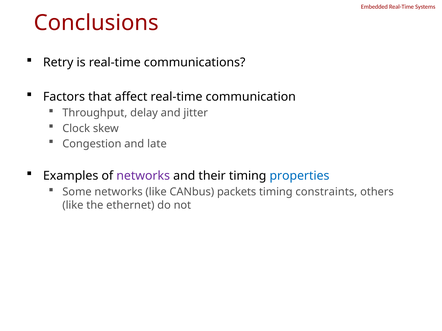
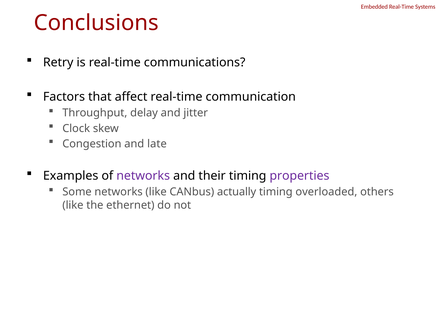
properties colour: blue -> purple
packets: packets -> actually
constraints: constraints -> overloaded
